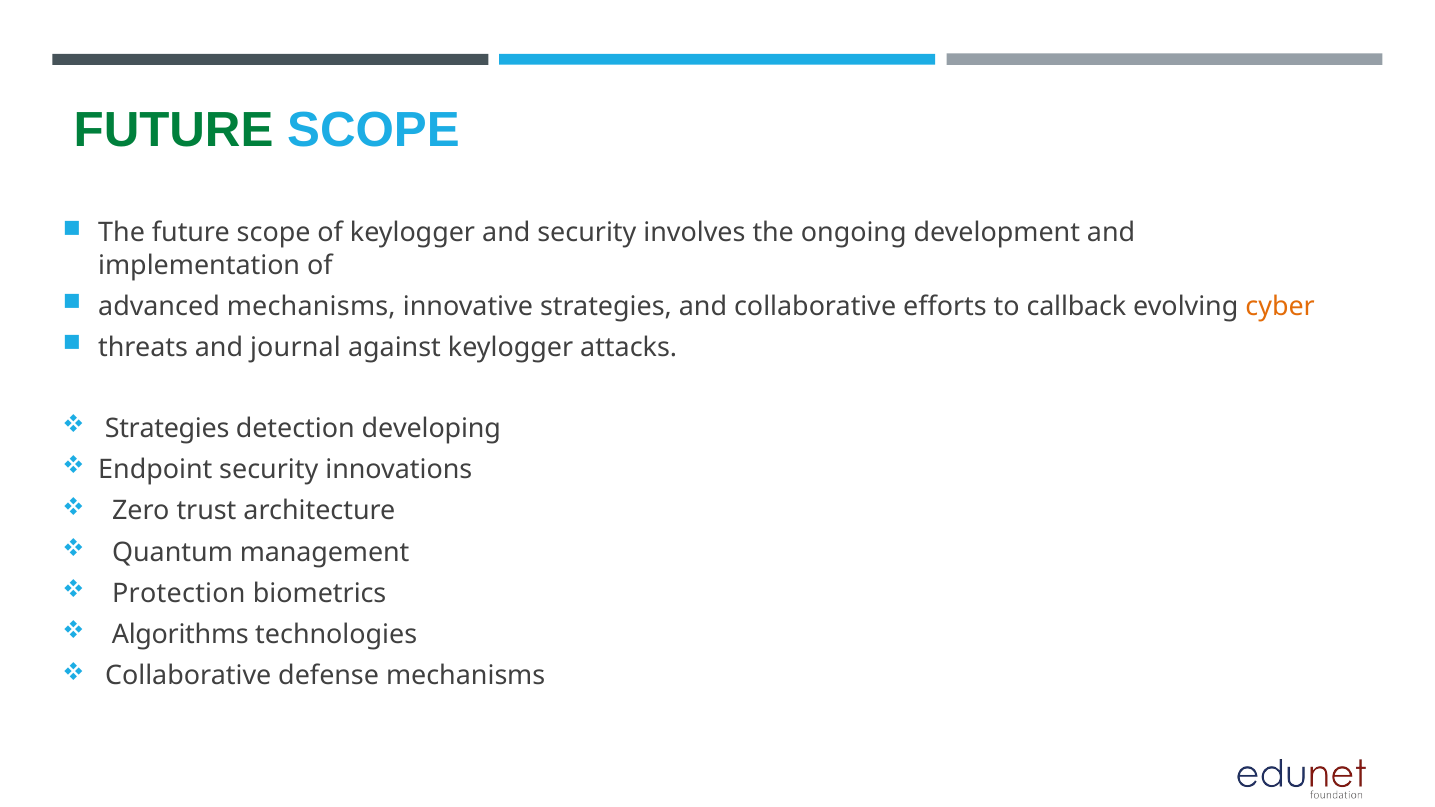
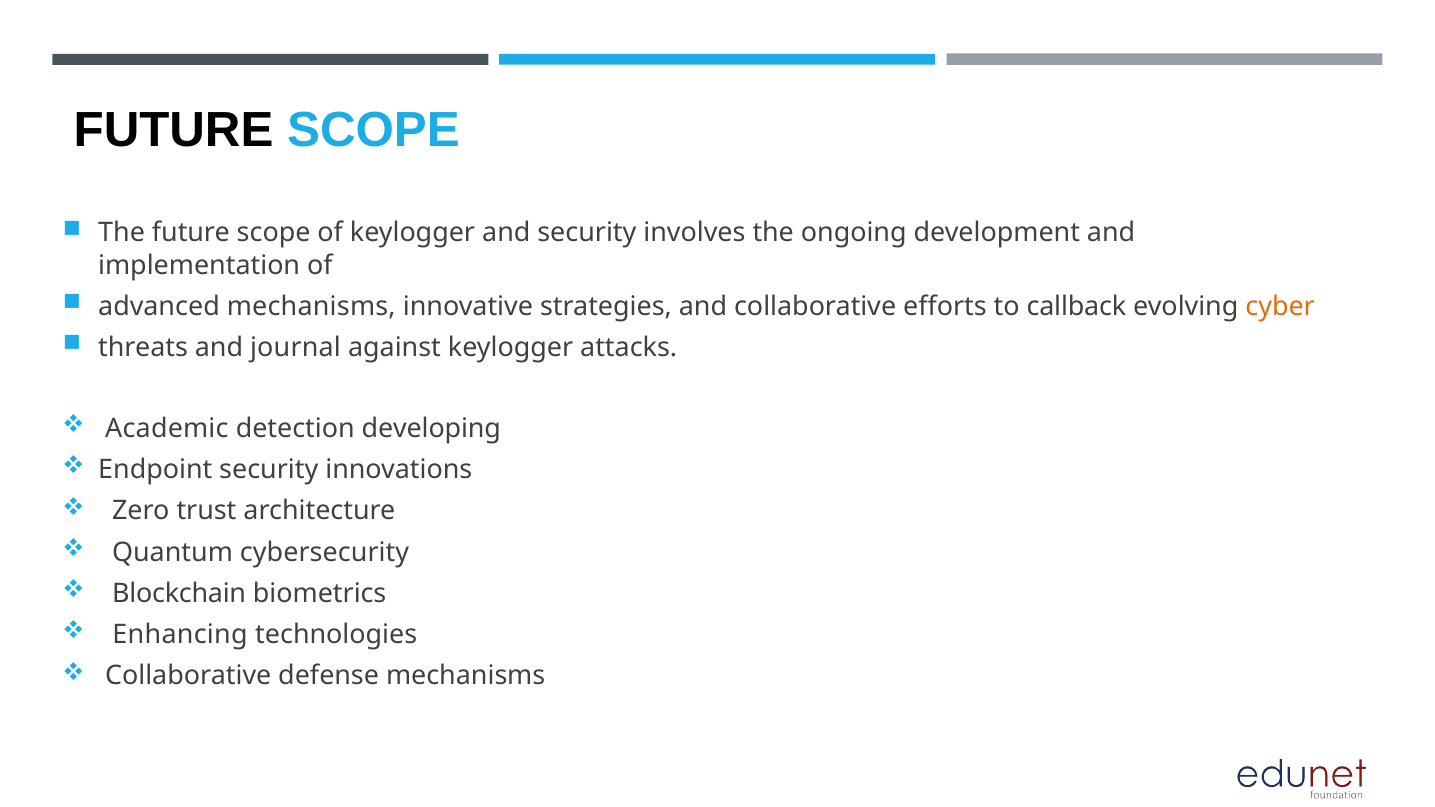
FUTURE at (174, 131) colour: green -> black
Strategies at (167, 429): Strategies -> Academic
management: management -> cybersecurity
Protection: Protection -> Blockchain
Algorithms: Algorithms -> Enhancing
